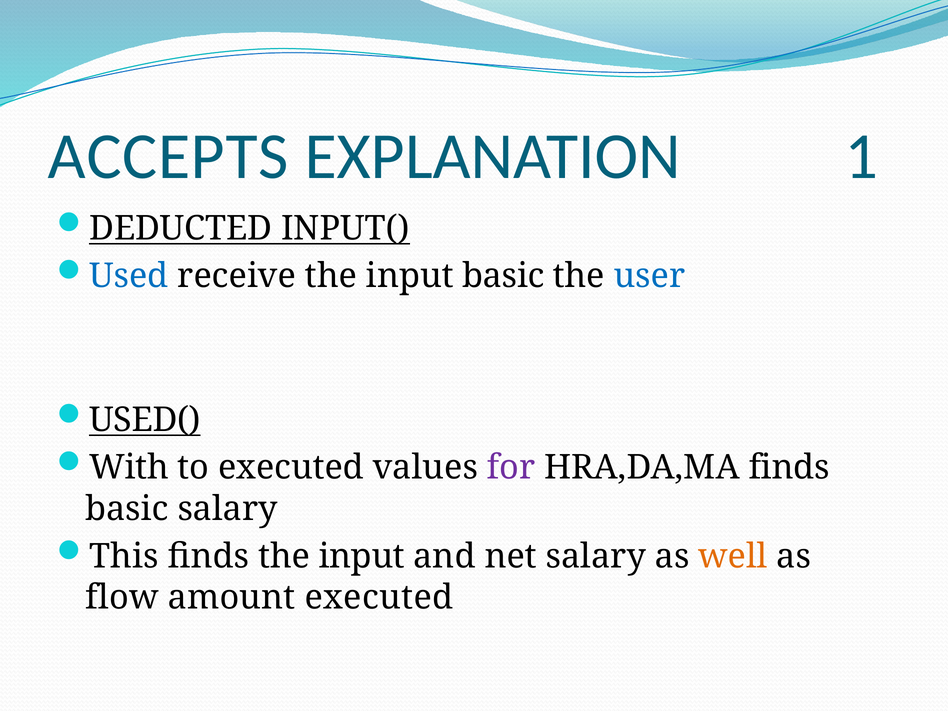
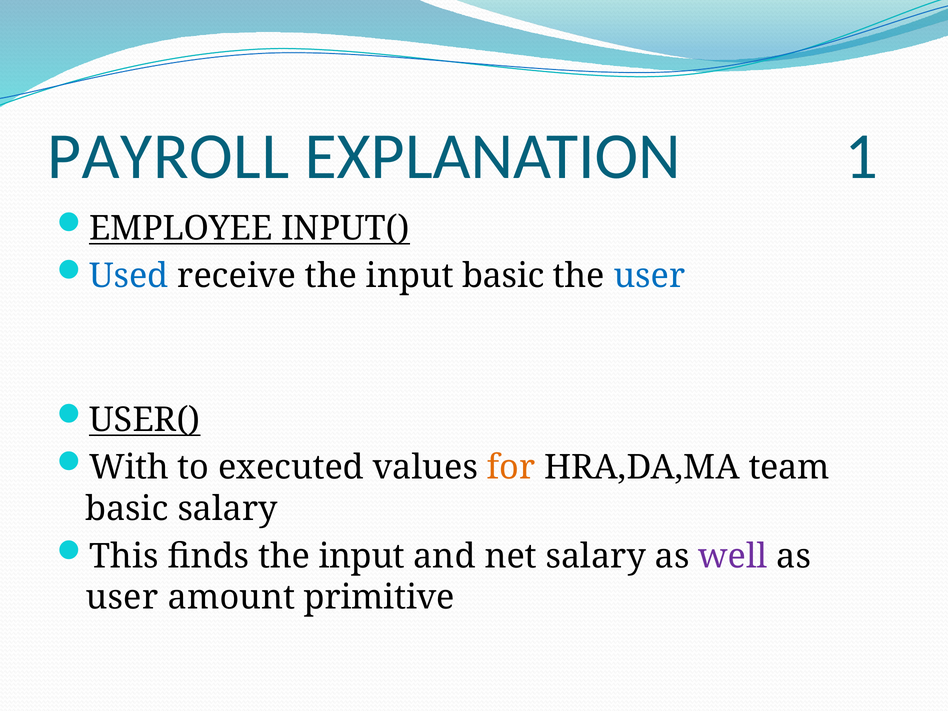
ACCEPTS: ACCEPTS -> PAYROLL
DEDUCTED: DEDUCTED -> EMPLOYEE
USED(: USED( -> USER(
for colour: purple -> orange
HRA,DA,MA finds: finds -> team
well colour: orange -> purple
flow at (122, 598): flow -> user
amount executed: executed -> primitive
